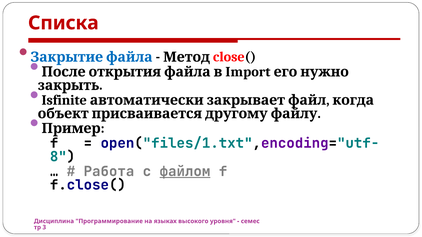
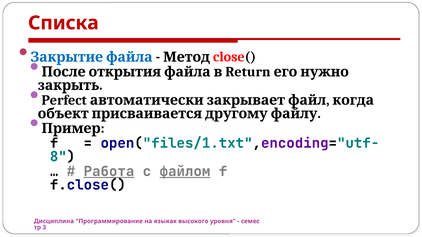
Import: Import -> Return
Isfinite: Isfinite -> Perfect
Работа underline: none -> present
